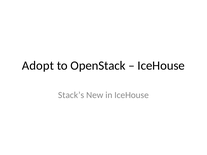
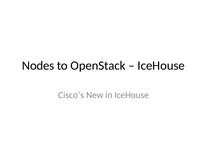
Adopt: Adopt -> Nodes
Stack’s: Stack’s -> Cisco’s
